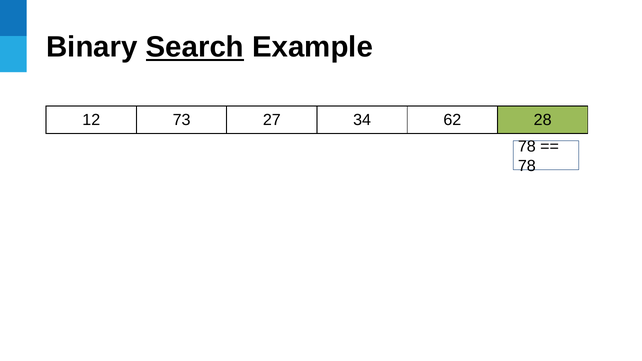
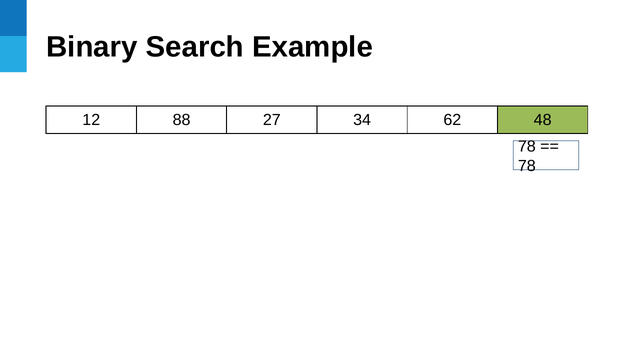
Search underline: present -> none
73: 73 -> 88
28: 28 -> 48
